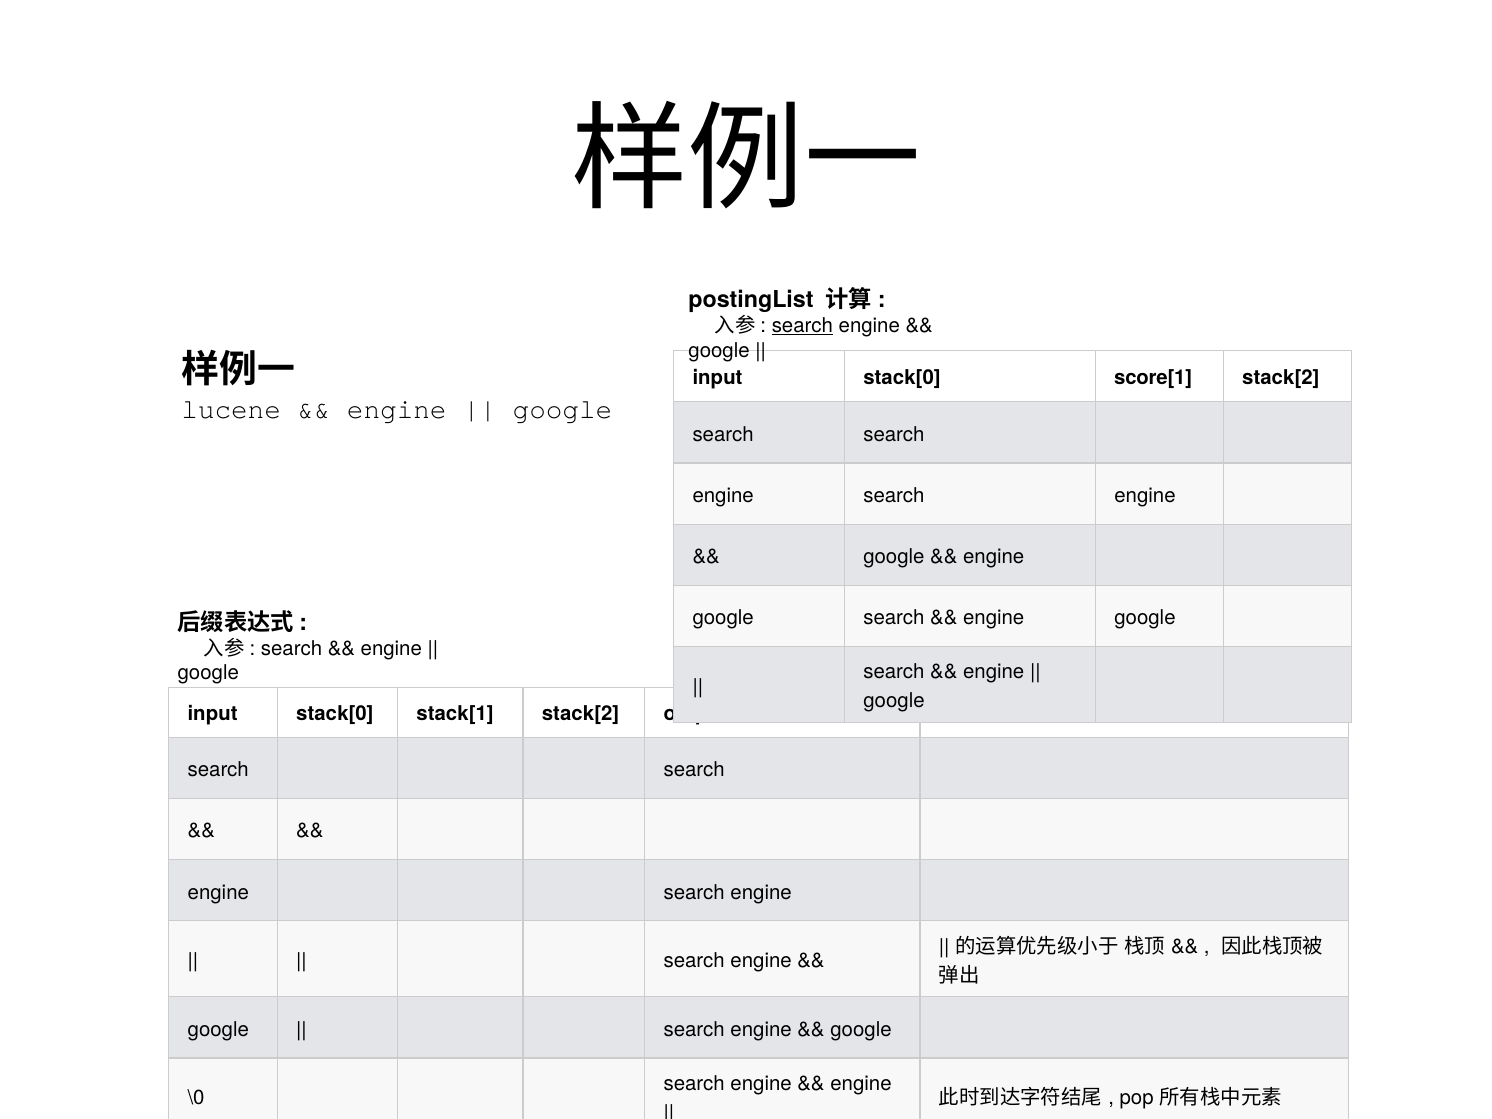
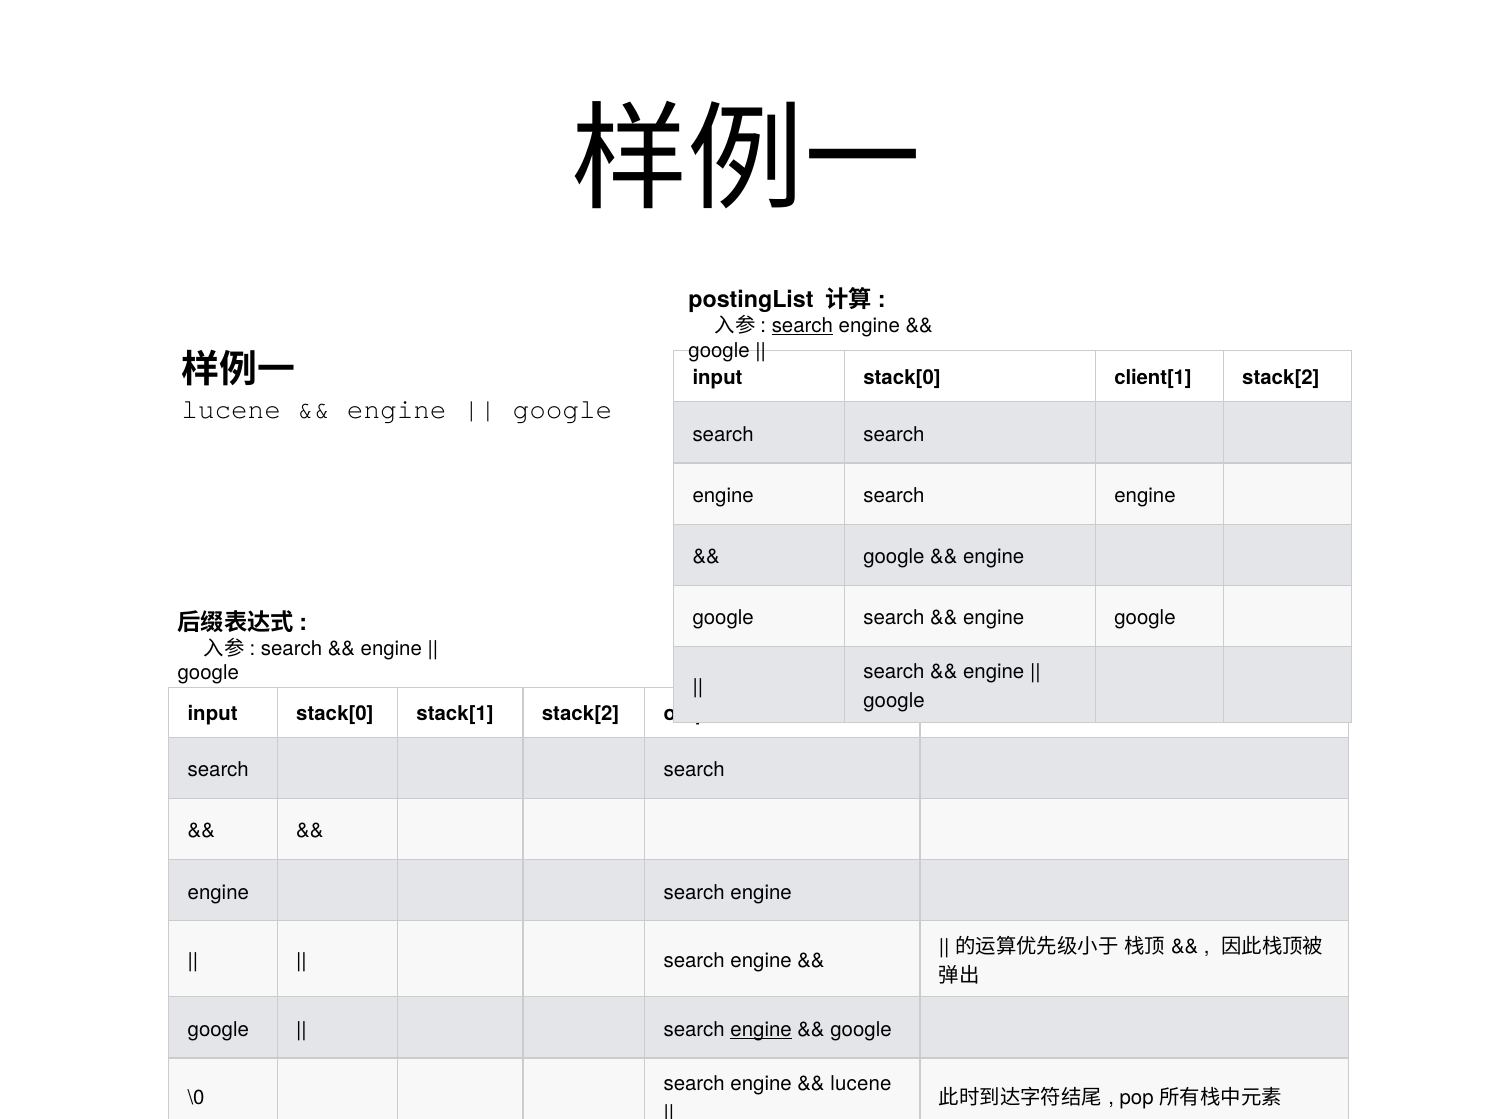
score[1: score[1 -> client[1
engine at (761, 1029) underline: none -> present
engine at (861, 1083): engine -> lucene
